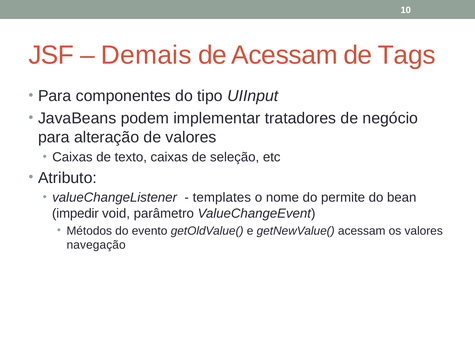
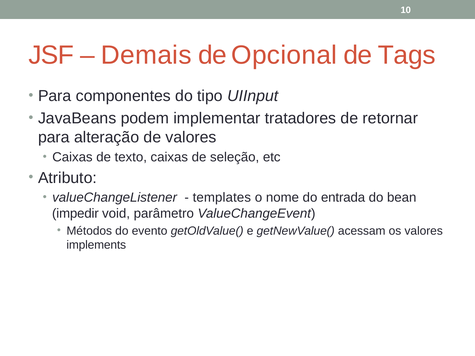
de Acessam: Acessam -> Opcional
negócio: negócio -> retornar
permite: permite -> entrada
navegação: navegação -> implements
